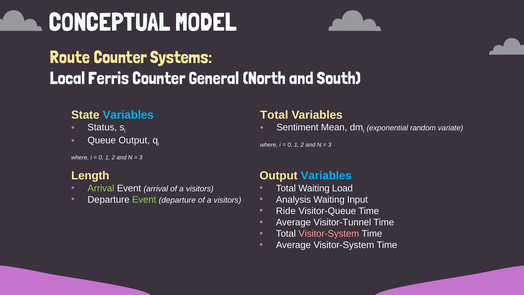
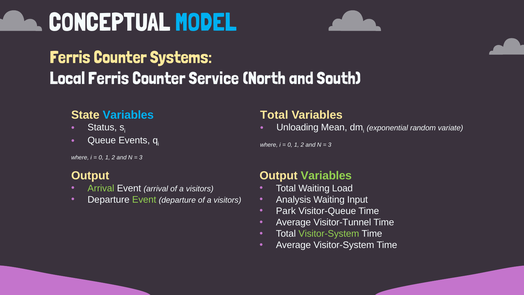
MODEL colour: white -> light blue
Route at (70, 57): Route -> Ferris
General: General -> Service
Sentiment: Sentiment -> Unloading
Queue Output: Output -> Events
Length at (90, 176): Length -> Output
Variables at (326, 176) colour: light blue -> light green
Ride: Ride -> Park
Visitor-System at (329, 234) colour: pink -> light green
